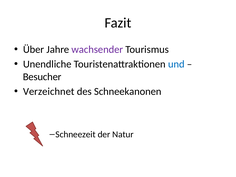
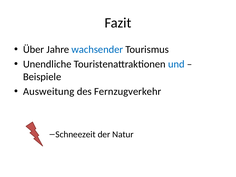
wachsender colour: purple -> blue
Besucher: Besucher -> Beispiele
Verzeichnet: Verzeichnet -> Ausweitung
Schneekanonen: Schneekanonen -> Fernzugverkehr
